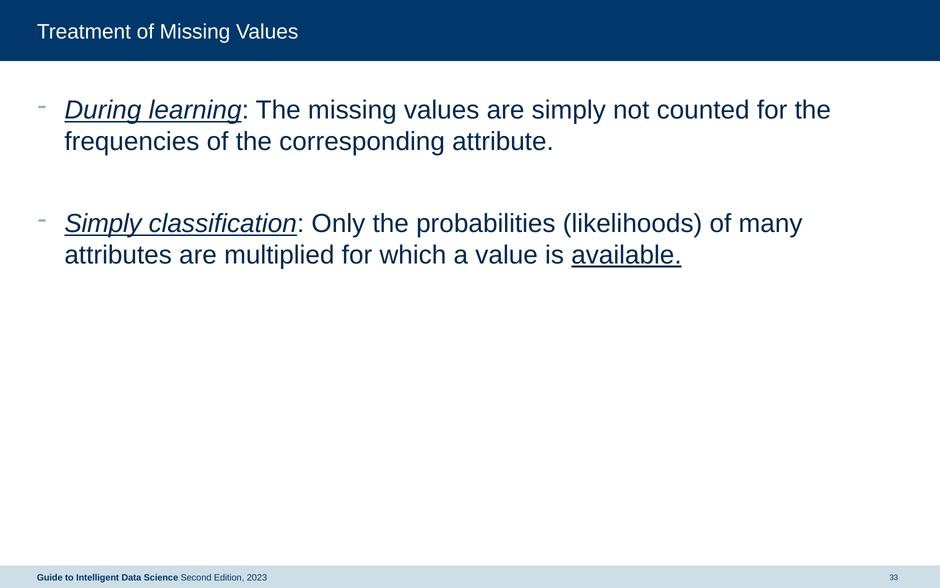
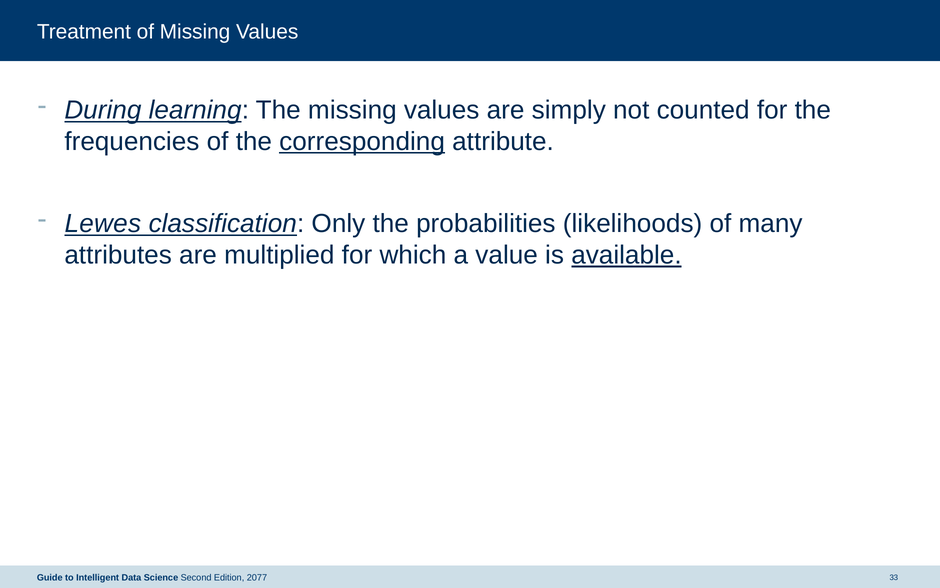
corresponding underline: none -> present
Simply at (103, 224): Simply -> Lewes
2023: 2023 -> 2077
